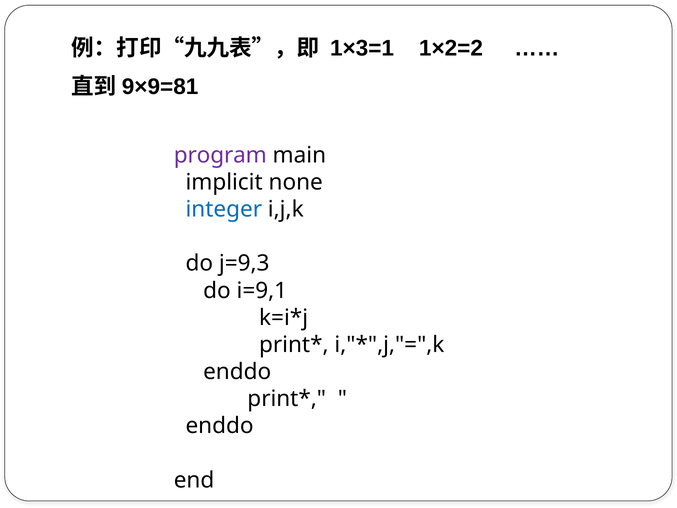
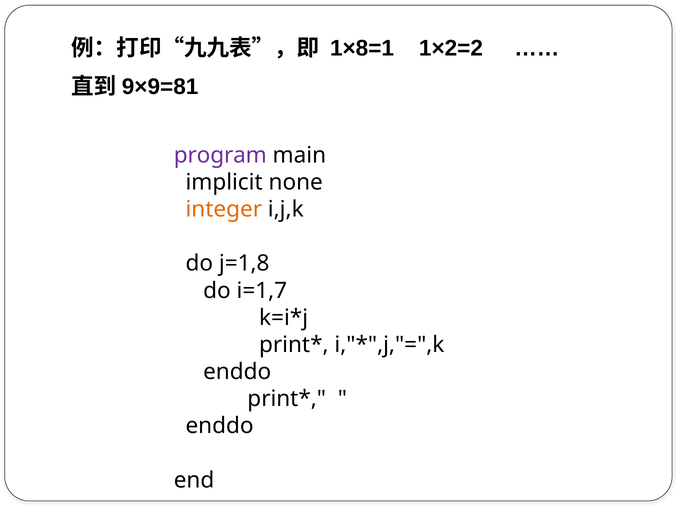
1×3=1: 1×3=1 -> 1×8=1
integer colour: blue -> orange
j=9,3: j=9,3 -> j=1,8
i=9,1: i=9,1 -> i=1,7
